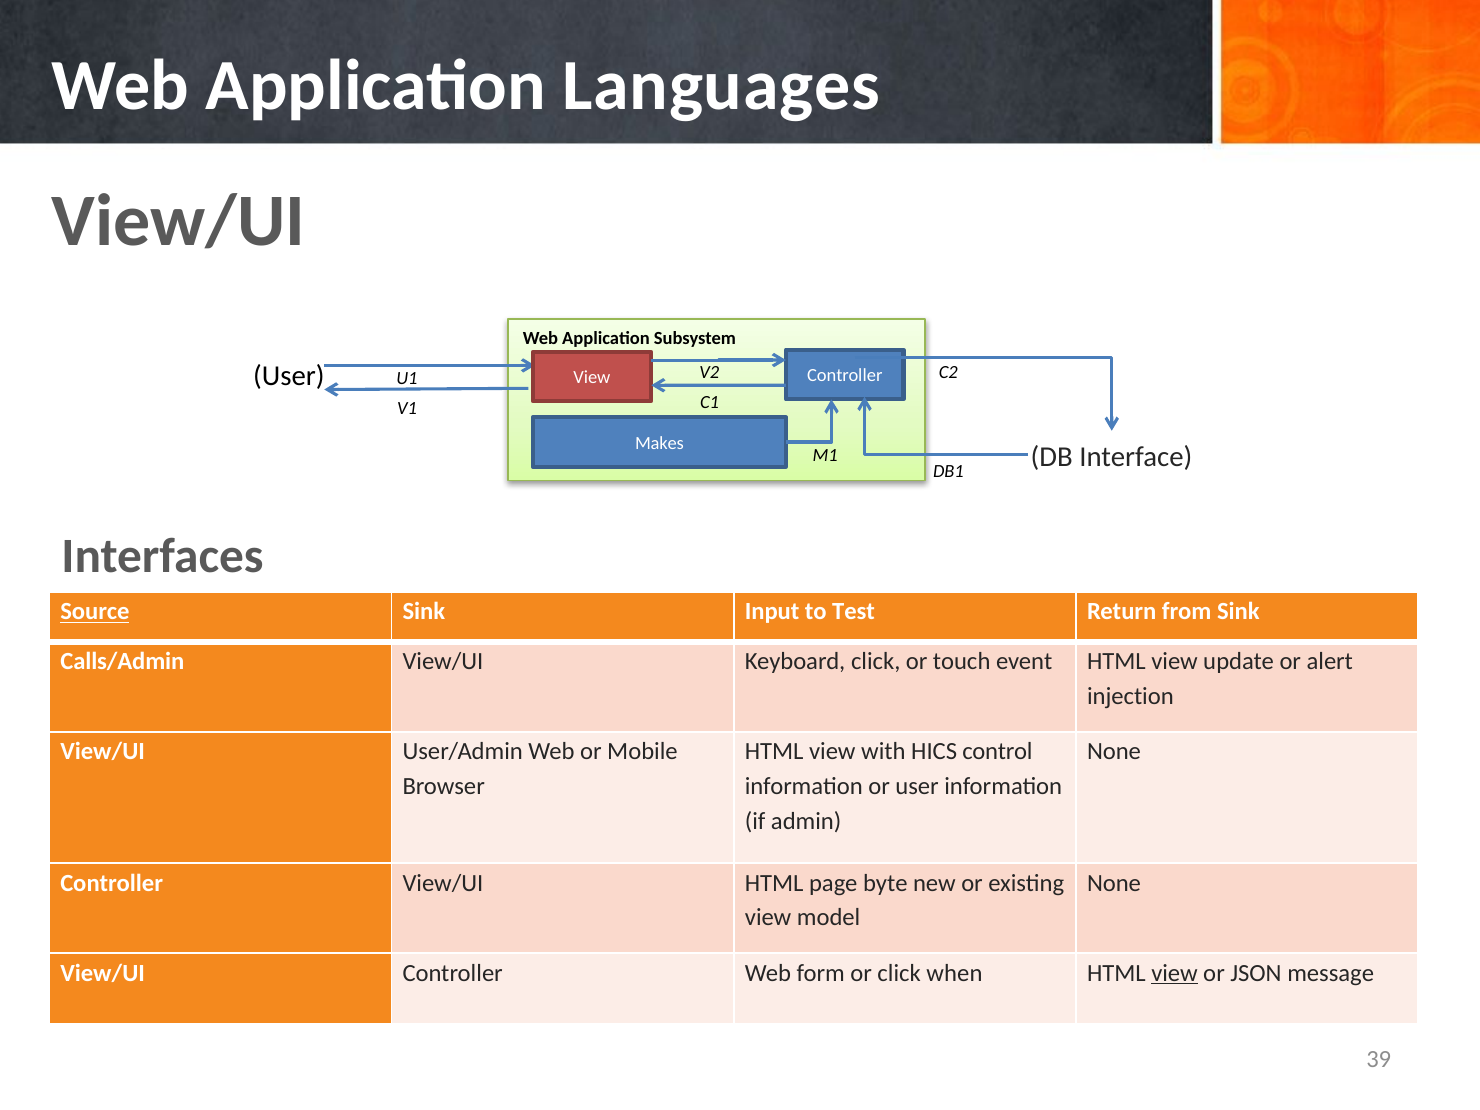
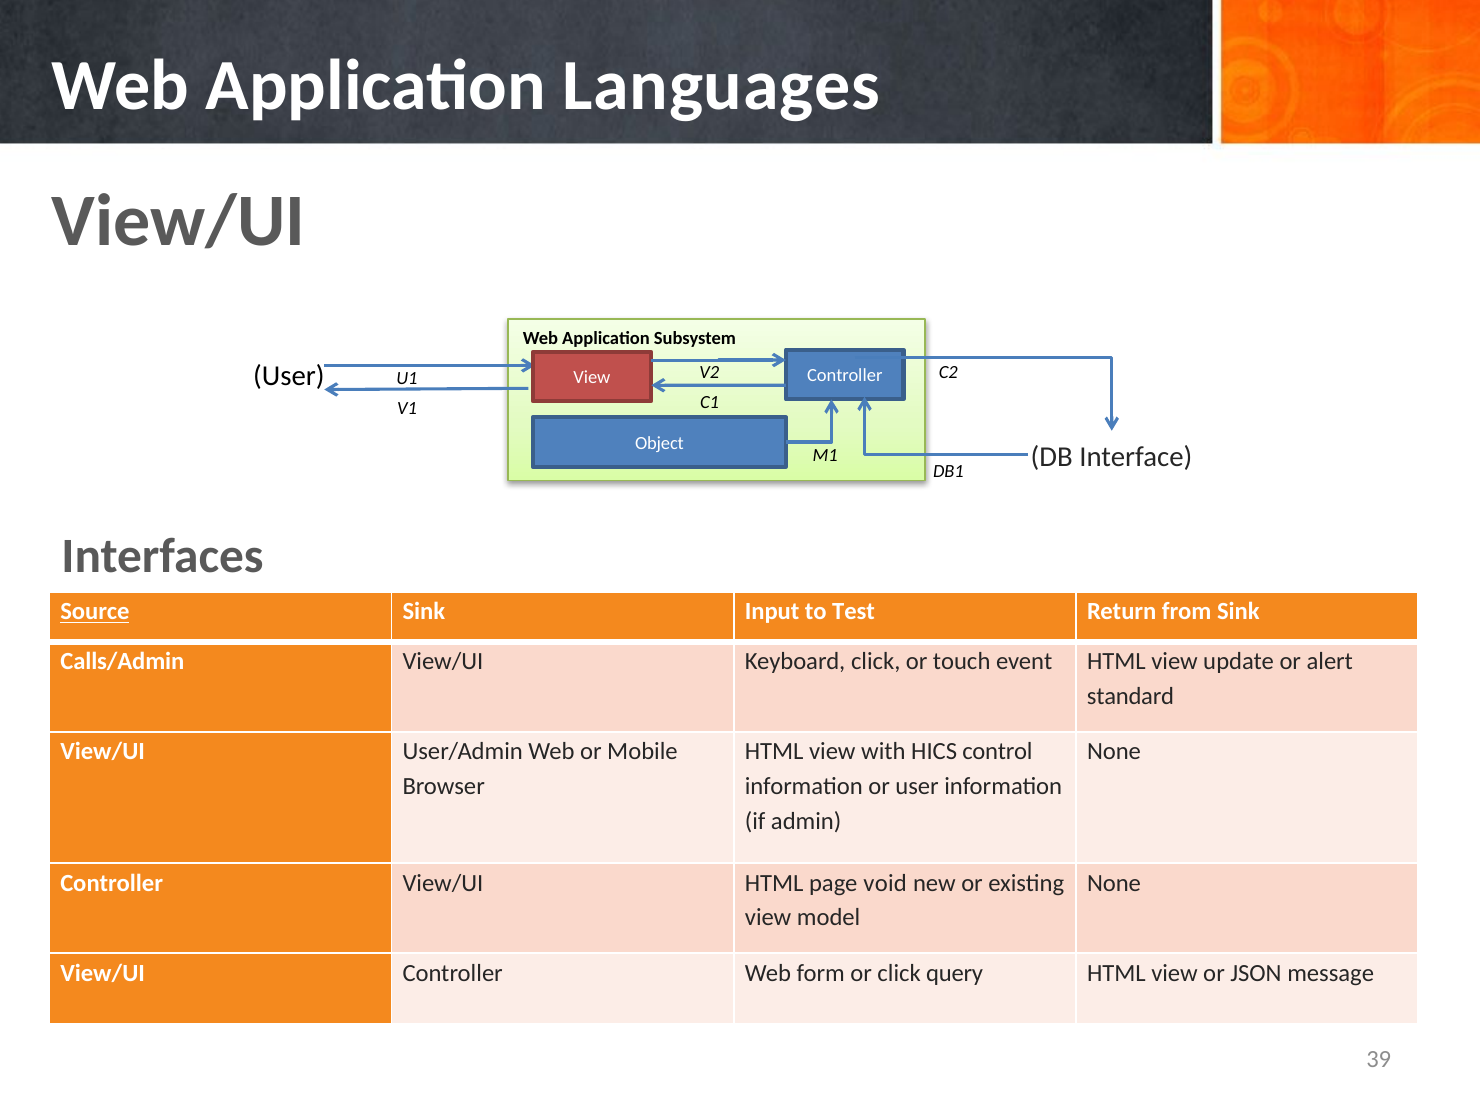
Makes at (659, 443): Makes -> Object
injection: injection -> standard
byte: byte -> void
when: when -> query
view at (1175, 973) underline: present -> none
